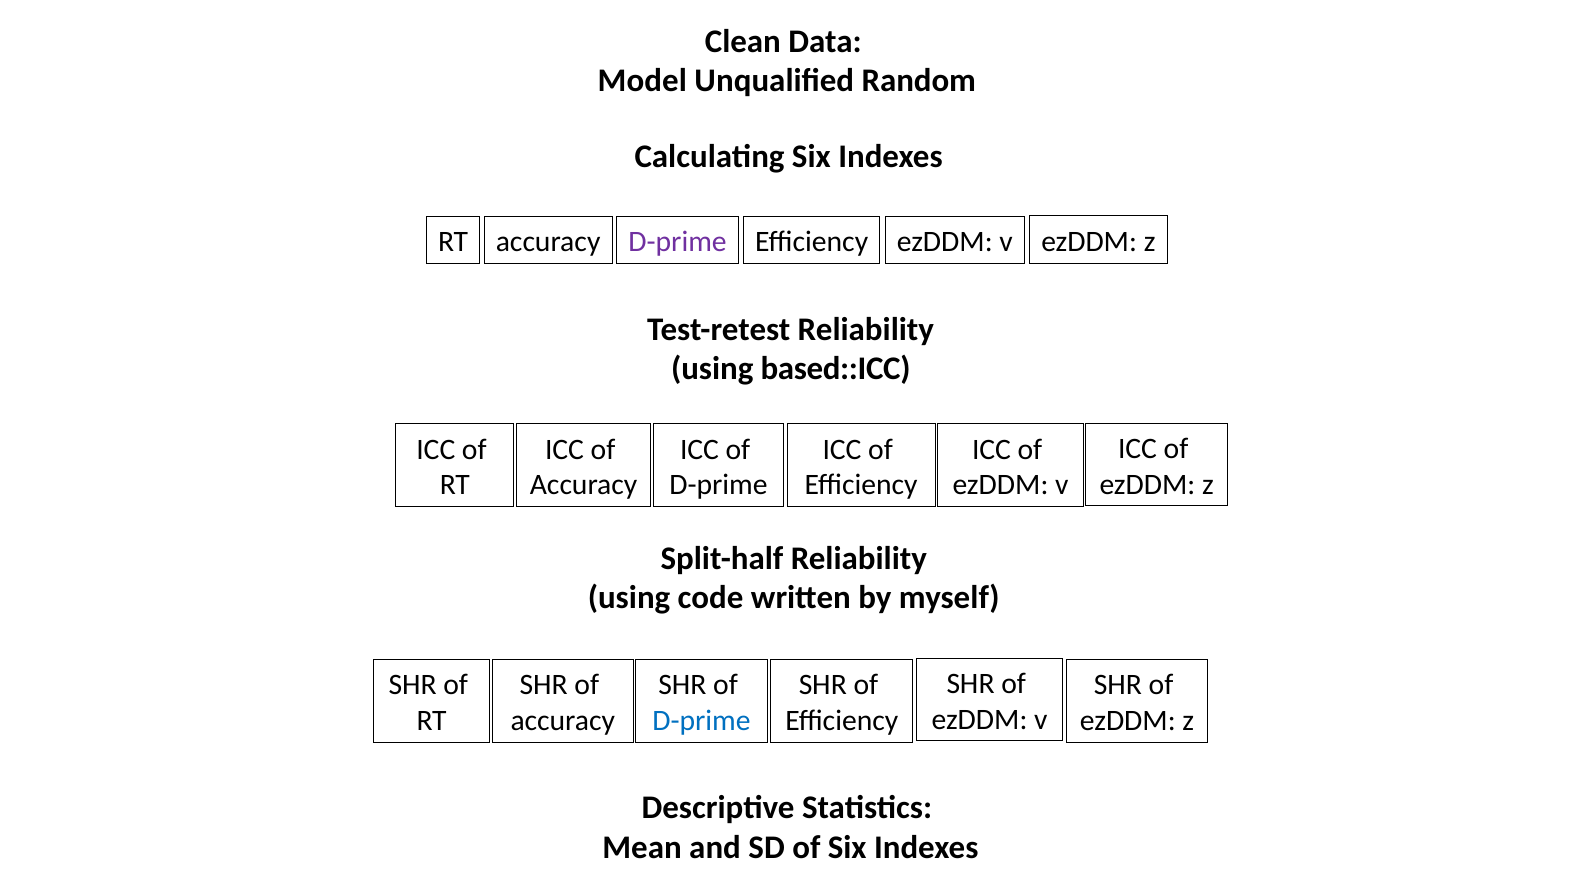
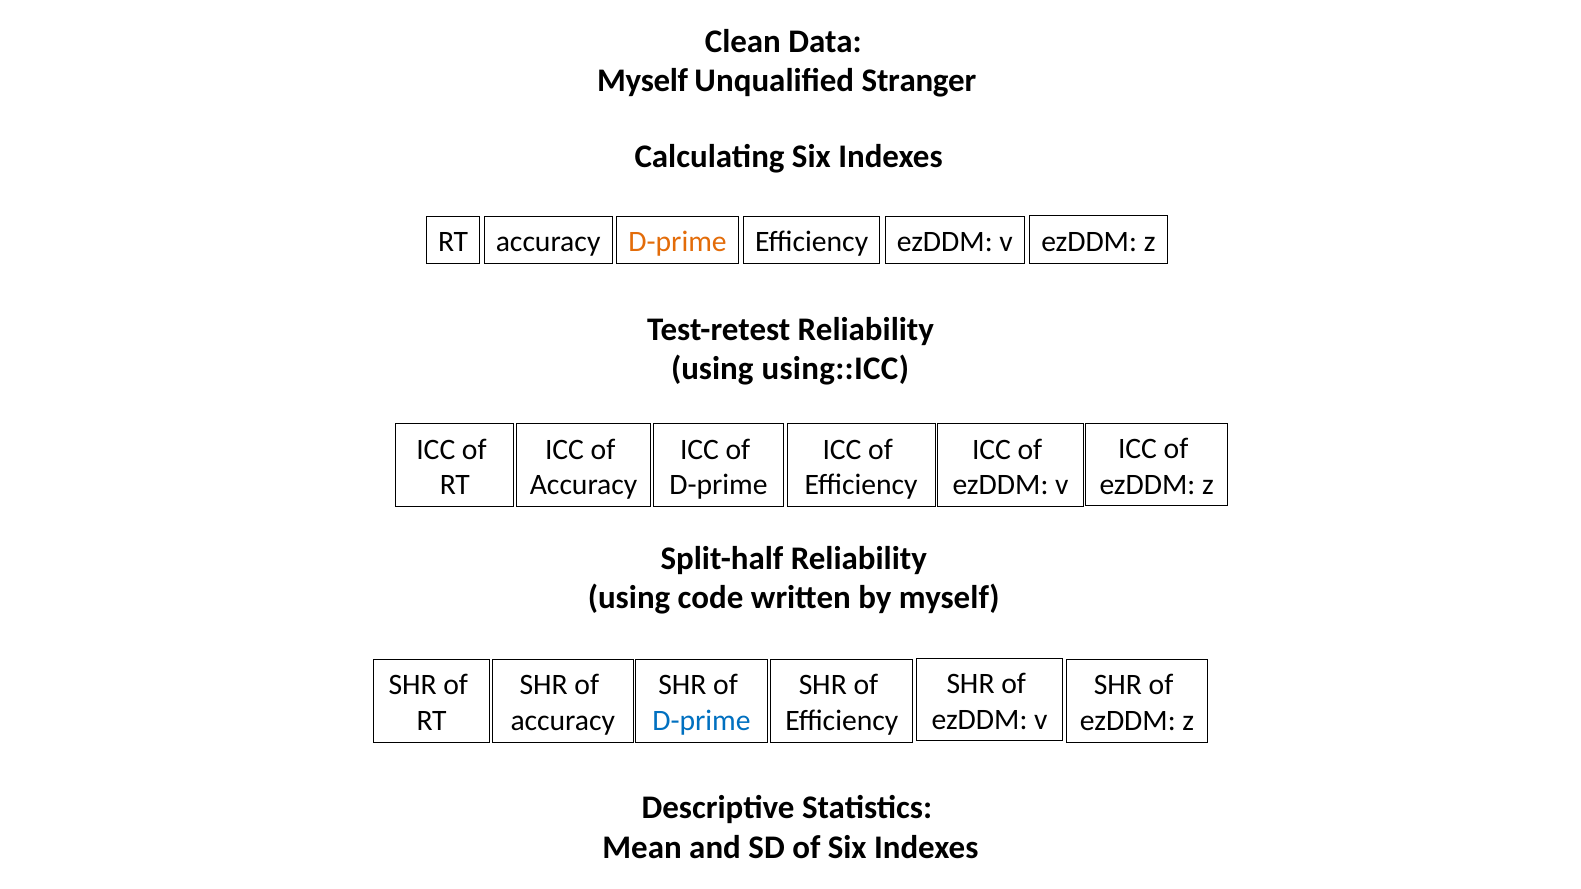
Model at (642, 81): Model -> Myself
Random: Random -> Stranger
D-prime at (678, 242) colour: purple -> orange
based::ICC: based::ICC -> using::ICC
